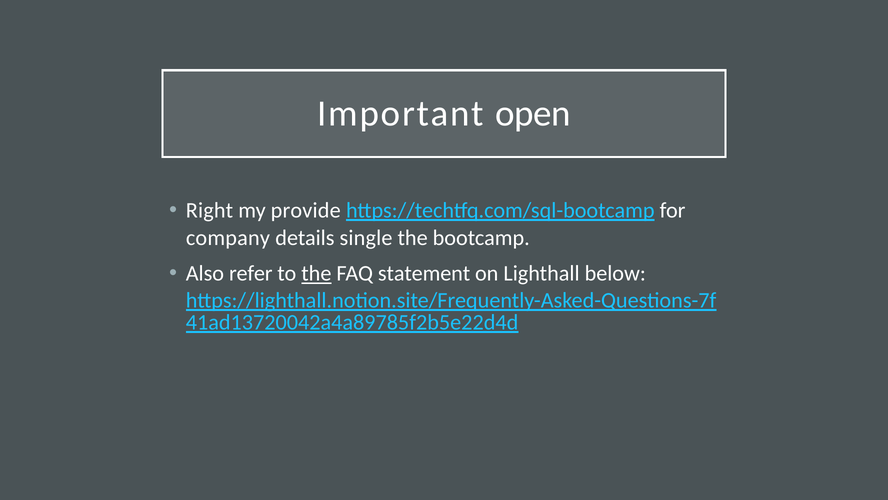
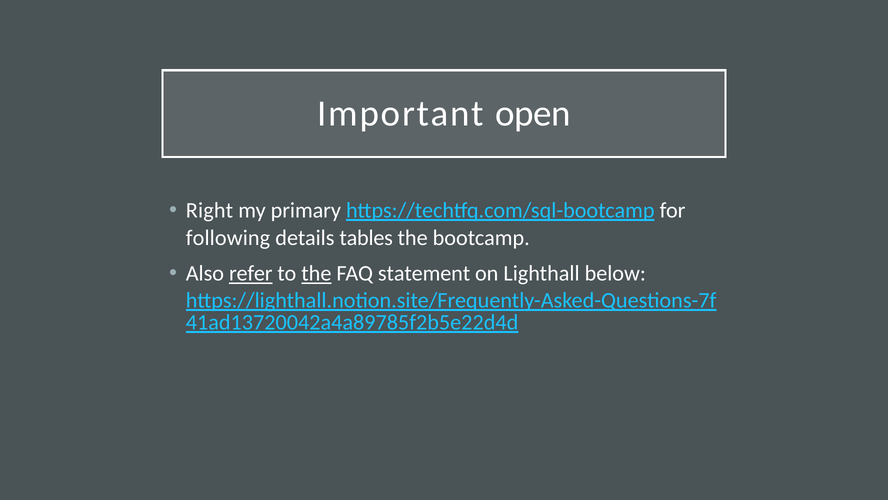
provide: provide -> primary
company: company -> following
single: single -> tables
refer underline: none -> present
